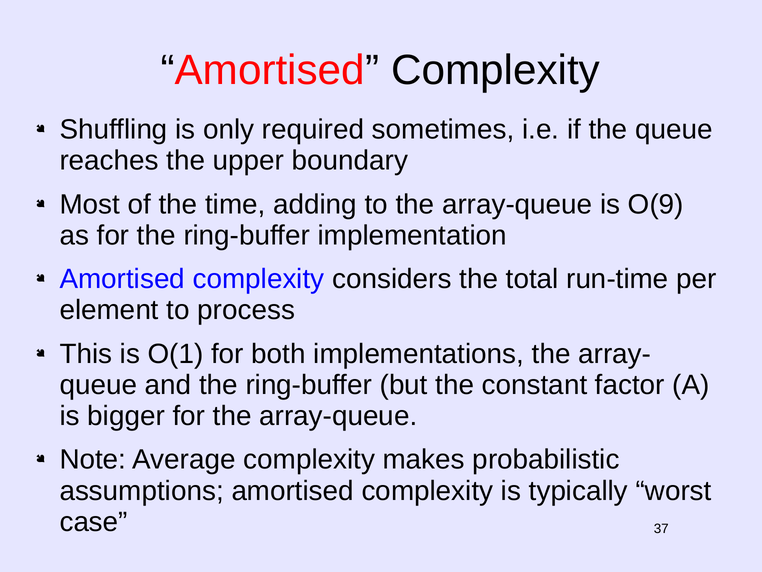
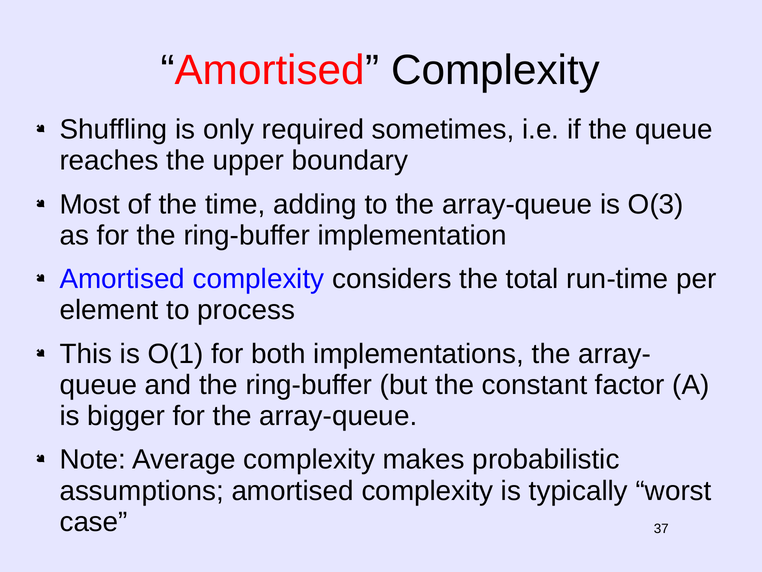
O(9: O(9 -> O(3
